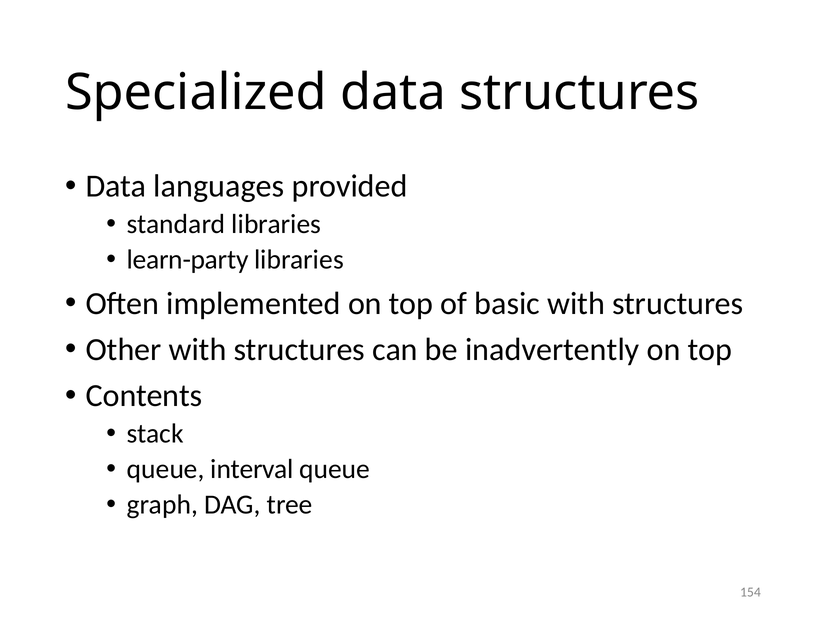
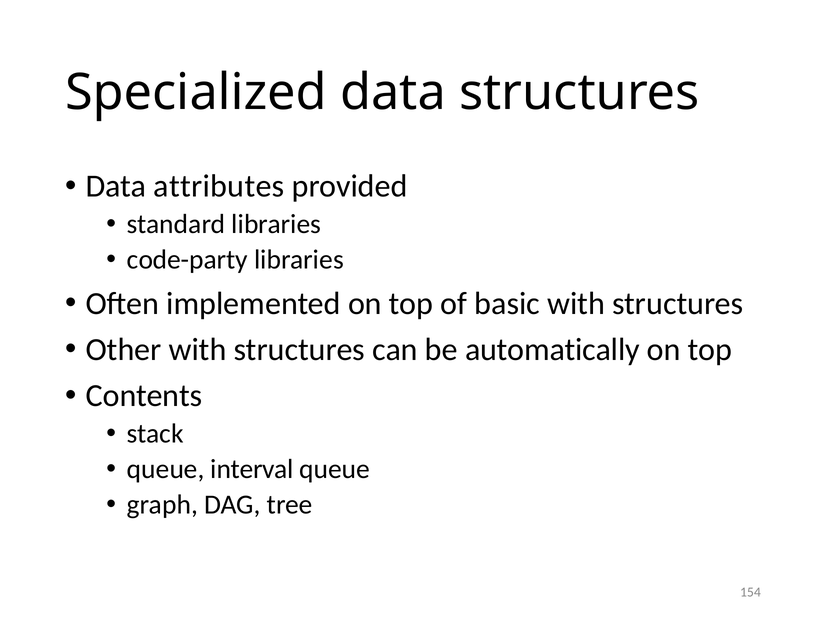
languages: languages -> attributes
learn-party: learn-party -> code-party
inadvertently: inadvertently -> automatically
